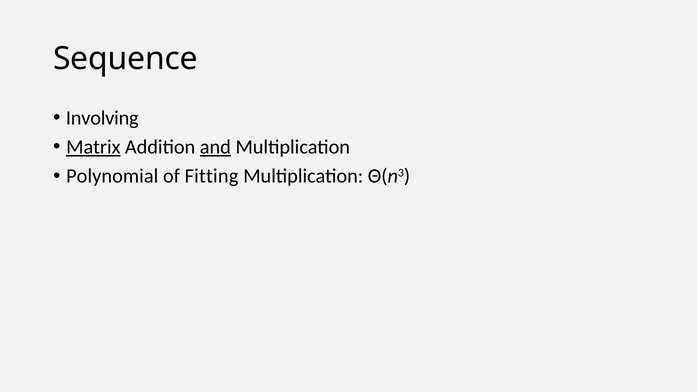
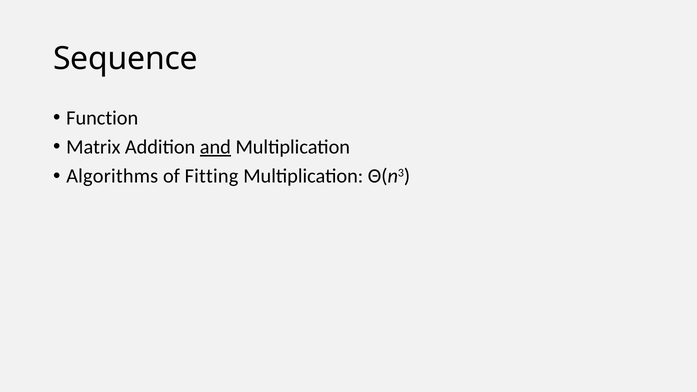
Involving: Involving -> Function
Matrix underline: present -> none
Polynomial: Polynomial -> Algorithms
